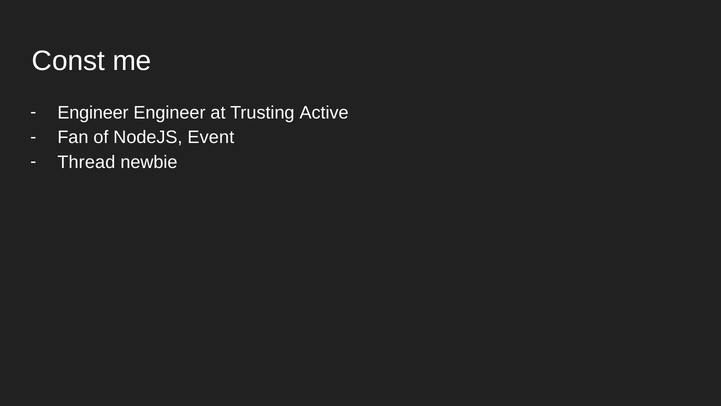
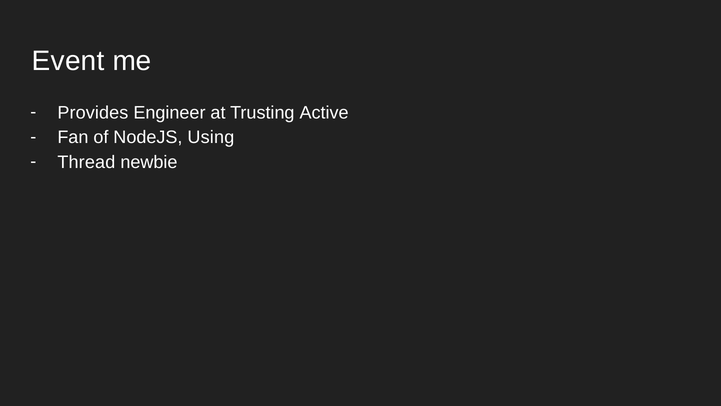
Const: Const -> Event
Engineer at (93, 113): Engineer -> Provides
Event: Event -> Using
